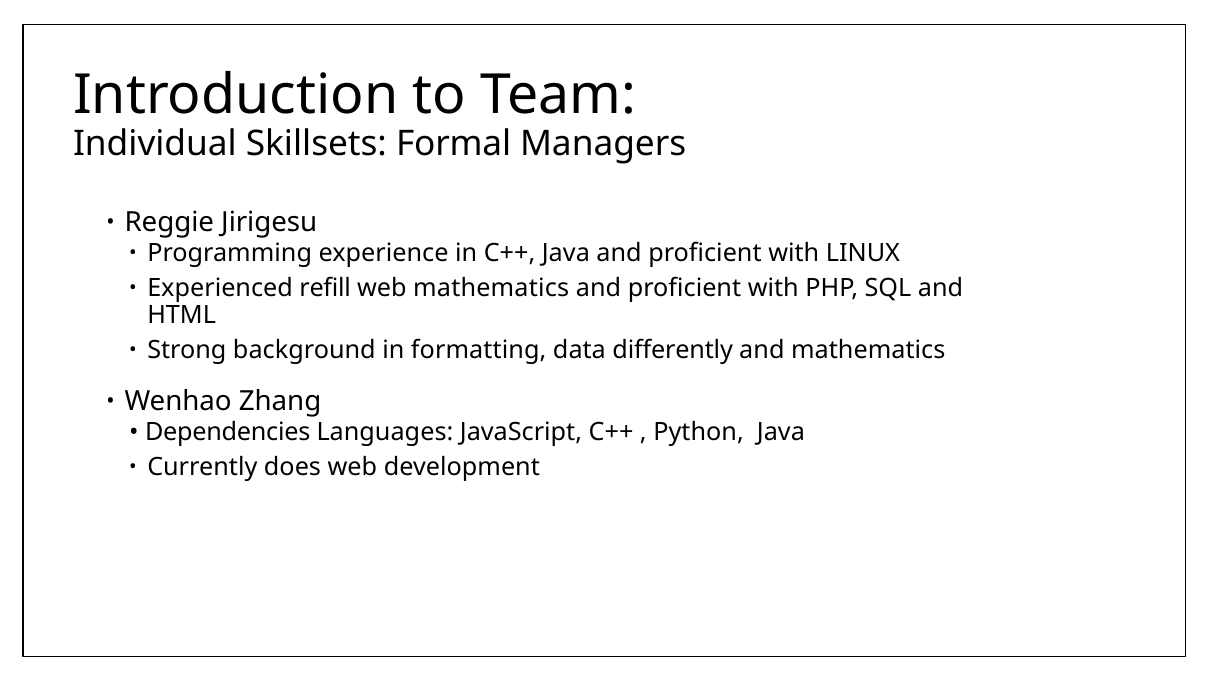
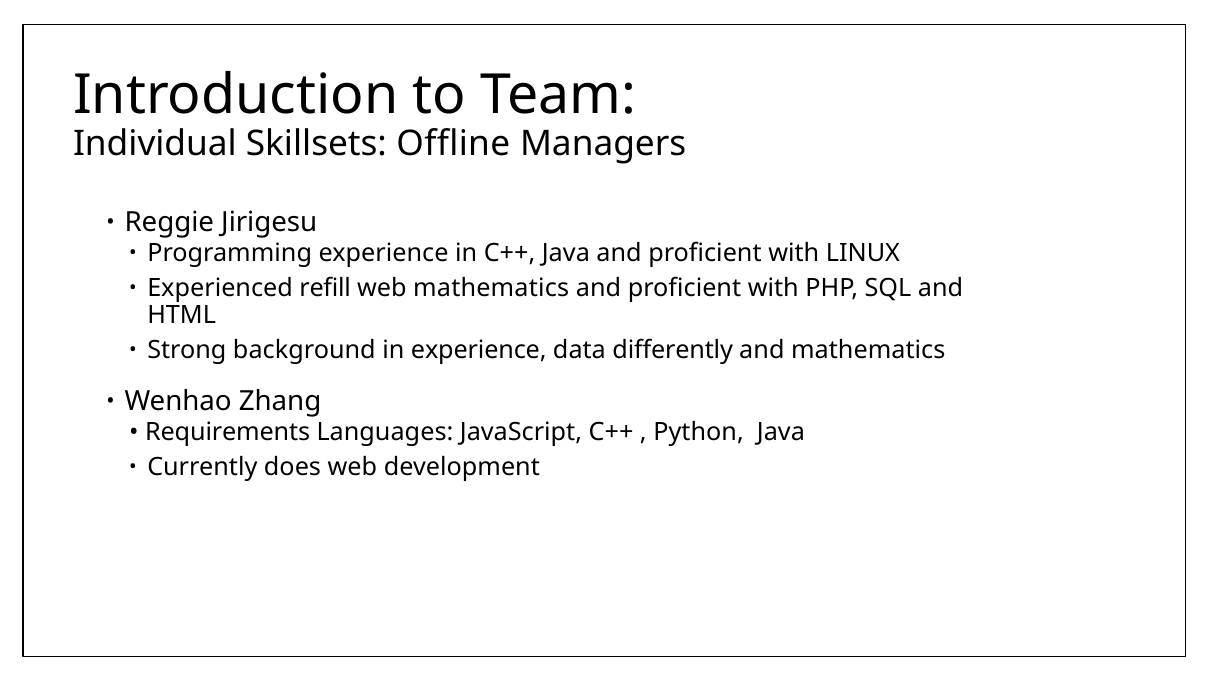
Formal: Formal -> Offline
in formatting: formatting -> experience
Dependencies: Dependencies -> Requirements
